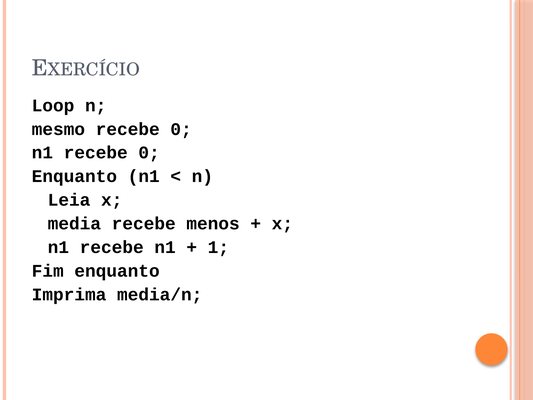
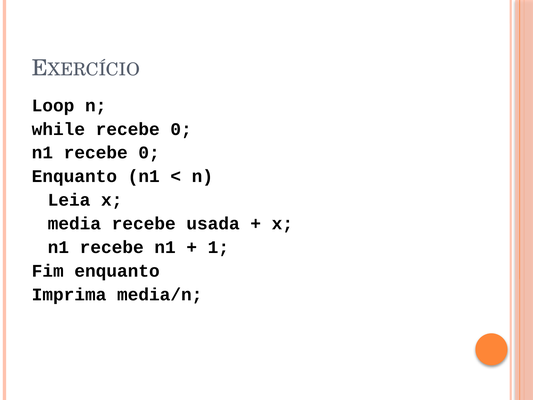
mesmo: mesmo -> while
menos: menos -> usada
